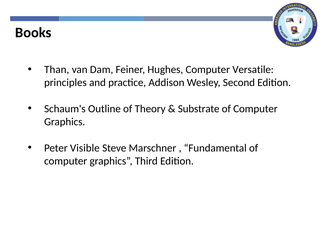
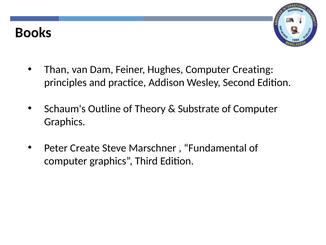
Versatile: Versatile -> Creating
Visible: Visible -> Create
